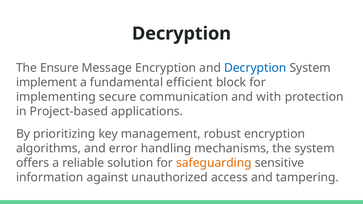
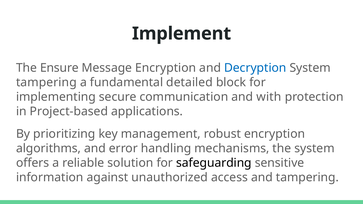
Decryption at (182, 34): Decryption -> Implement
implement at (46, 82): implement -> tampering
efficient: efficient -> detailed
safeguarding colour: orange -> black
